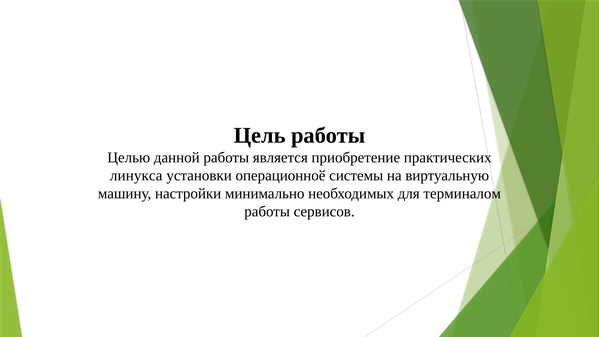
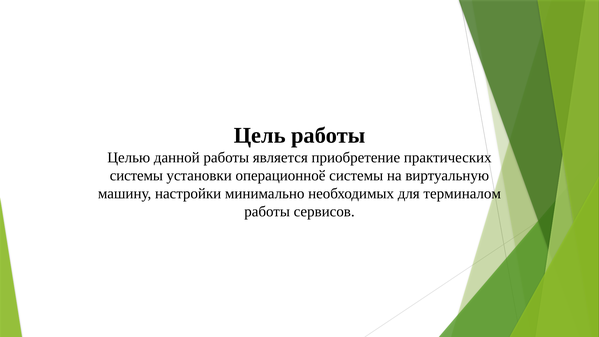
линукса at (136, 175): линукса -> системы
